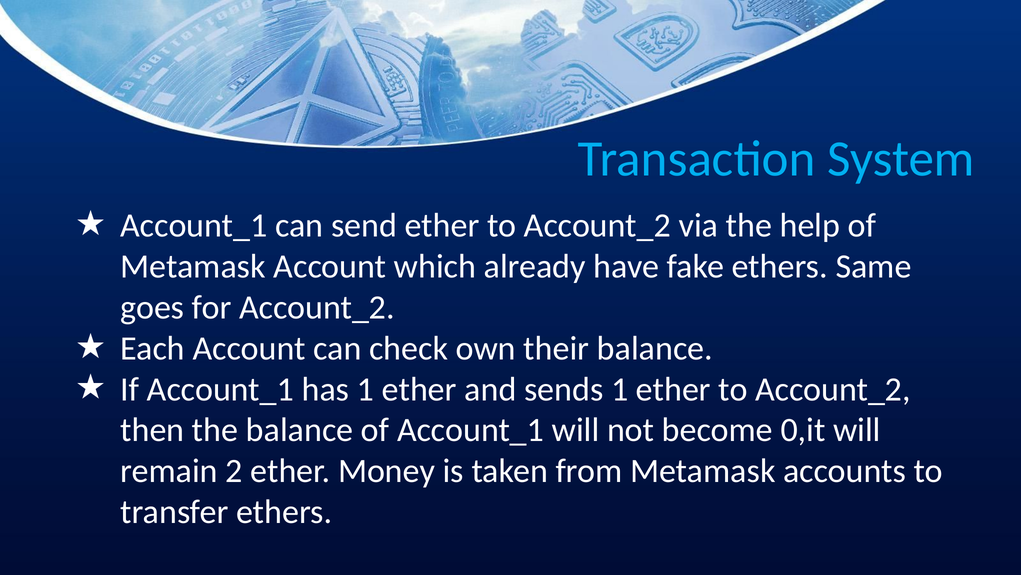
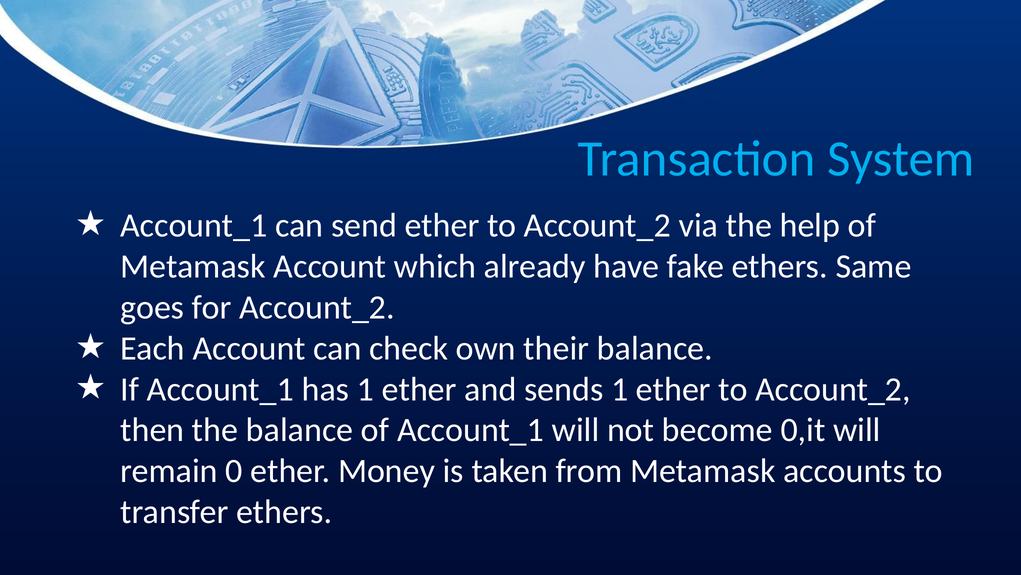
2: 2 -> 0
